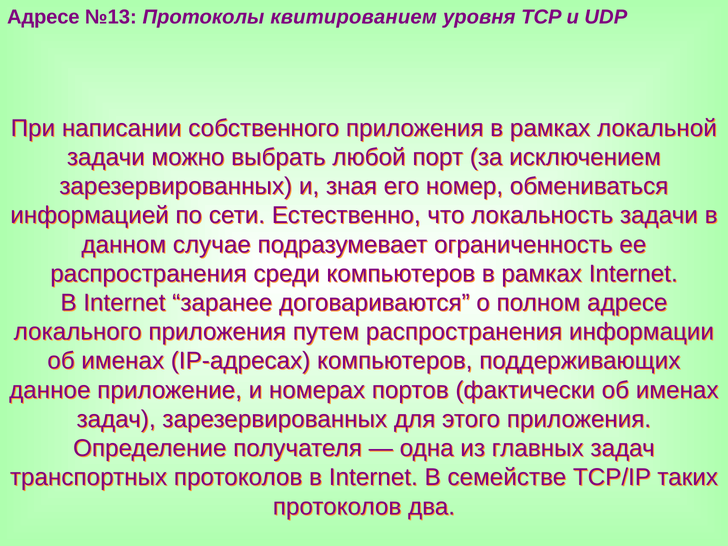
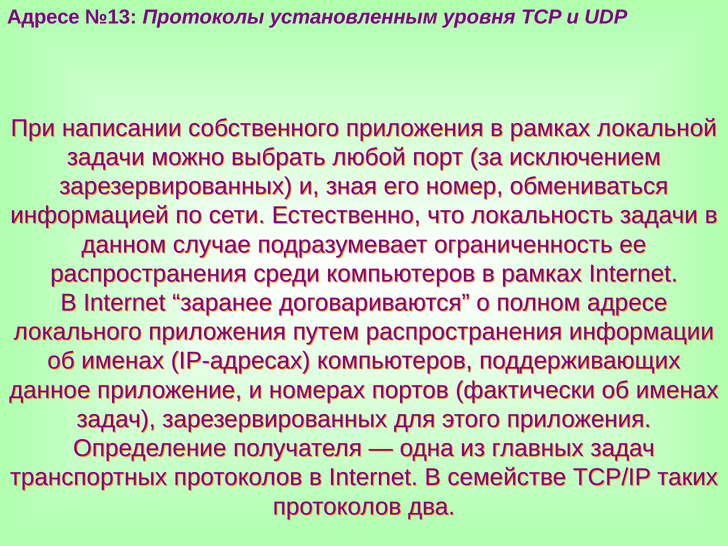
квитированием: квитированием -> установленным
